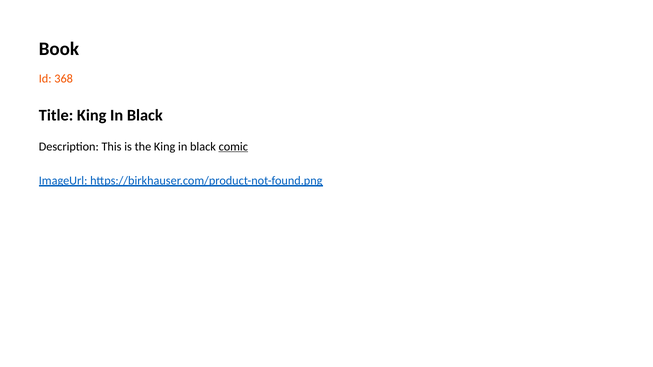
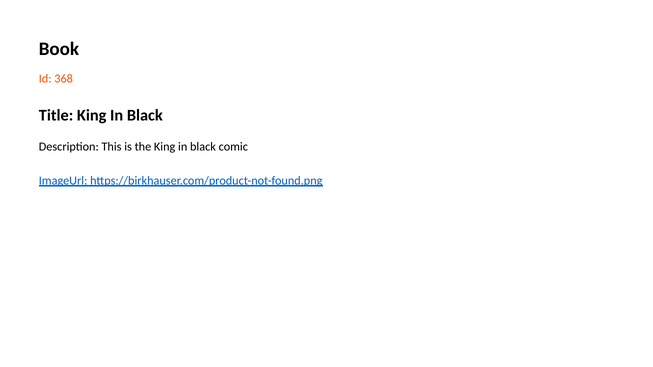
comic underline: present -> none
